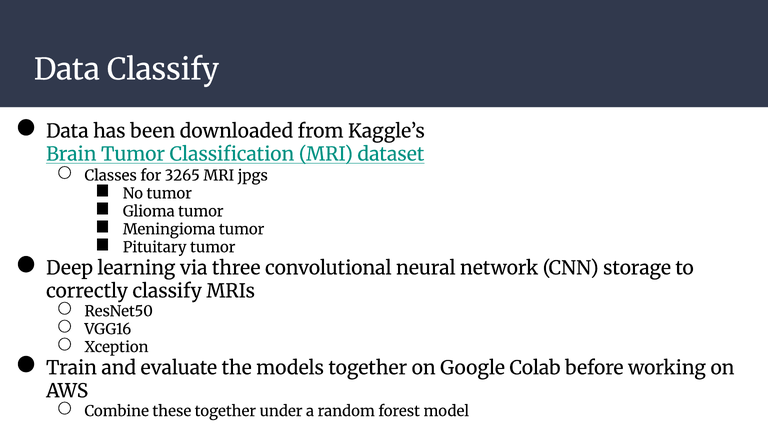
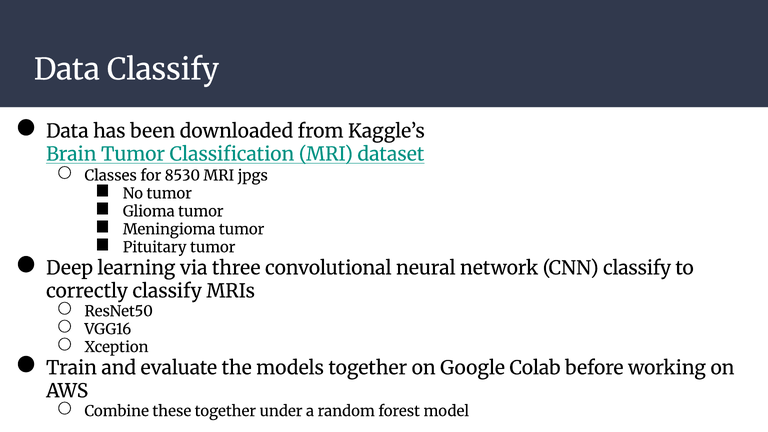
3265: 3265 -> 8530
CNN storage: storage -> classify
